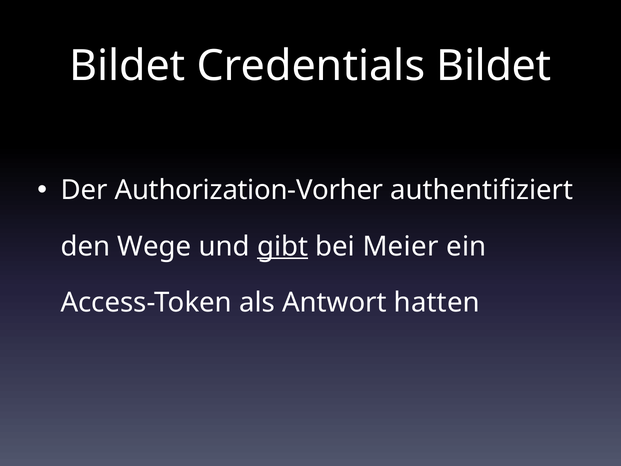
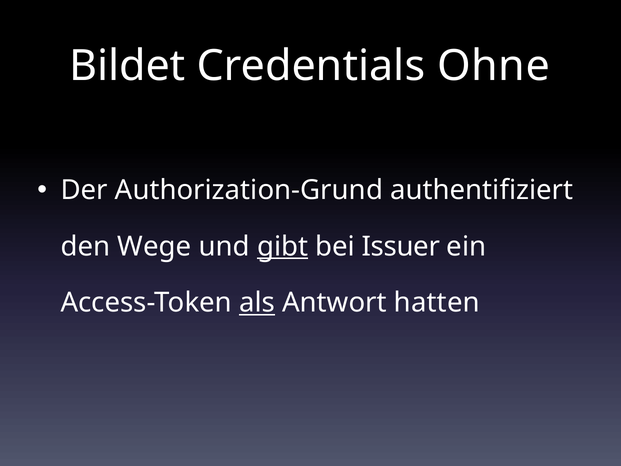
Credentials Bildet: Bildet -> Ohne
Authorization-Vorher: Authorization-Vorher -> Authorization-Grund
Meier: Meier -> Issuer
als underline: none -> present
